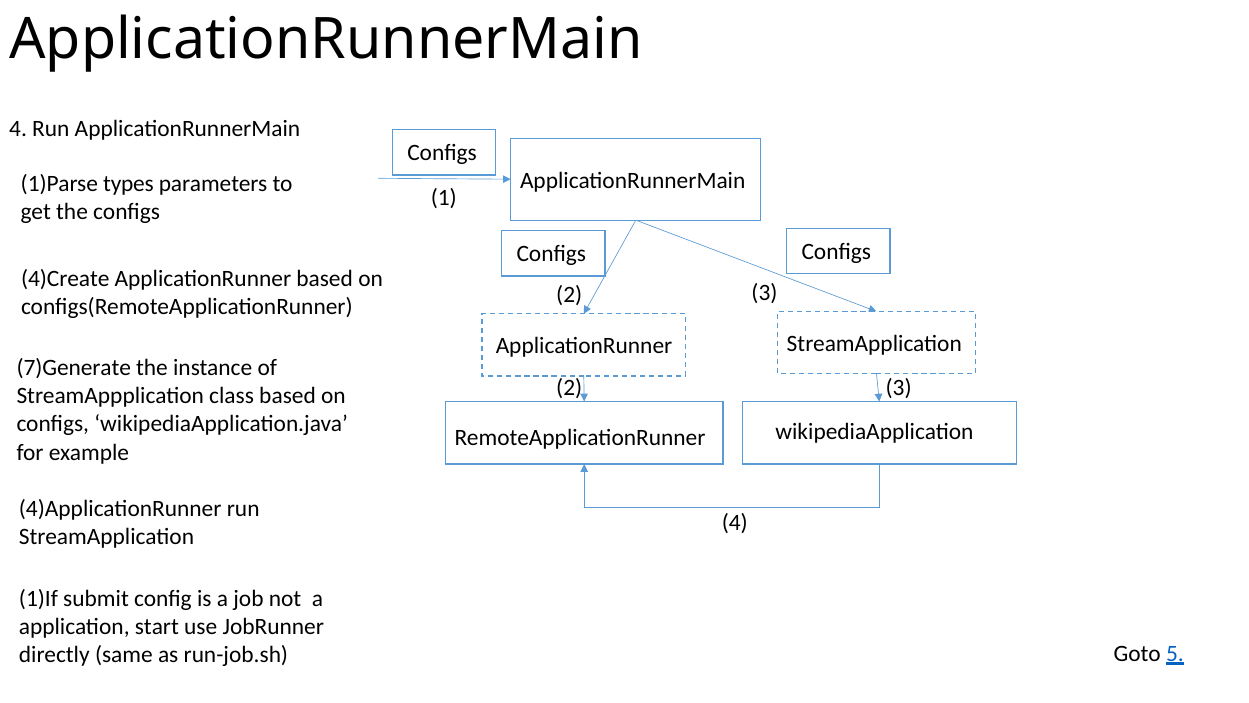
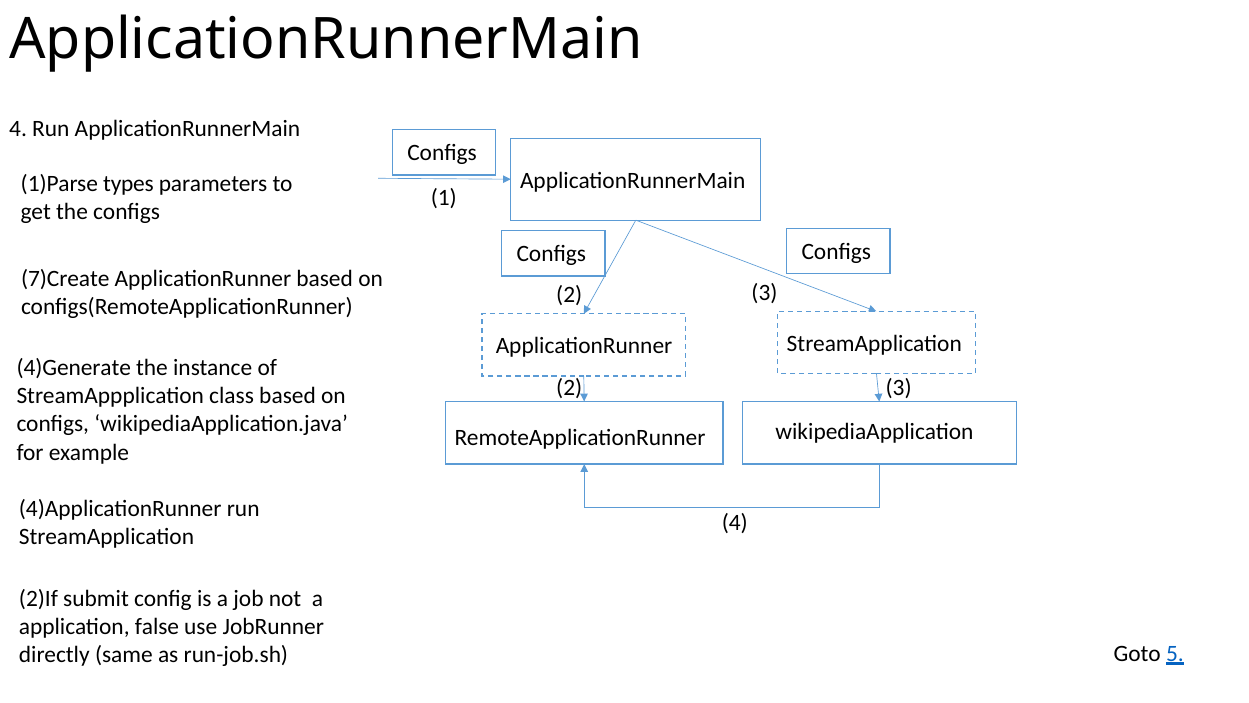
4)Create: 4)Create -> 7)Create
7)Generate: 7)Generate -> 4)Generate
1)If: 1)If -> 2)If
start: start -> false
